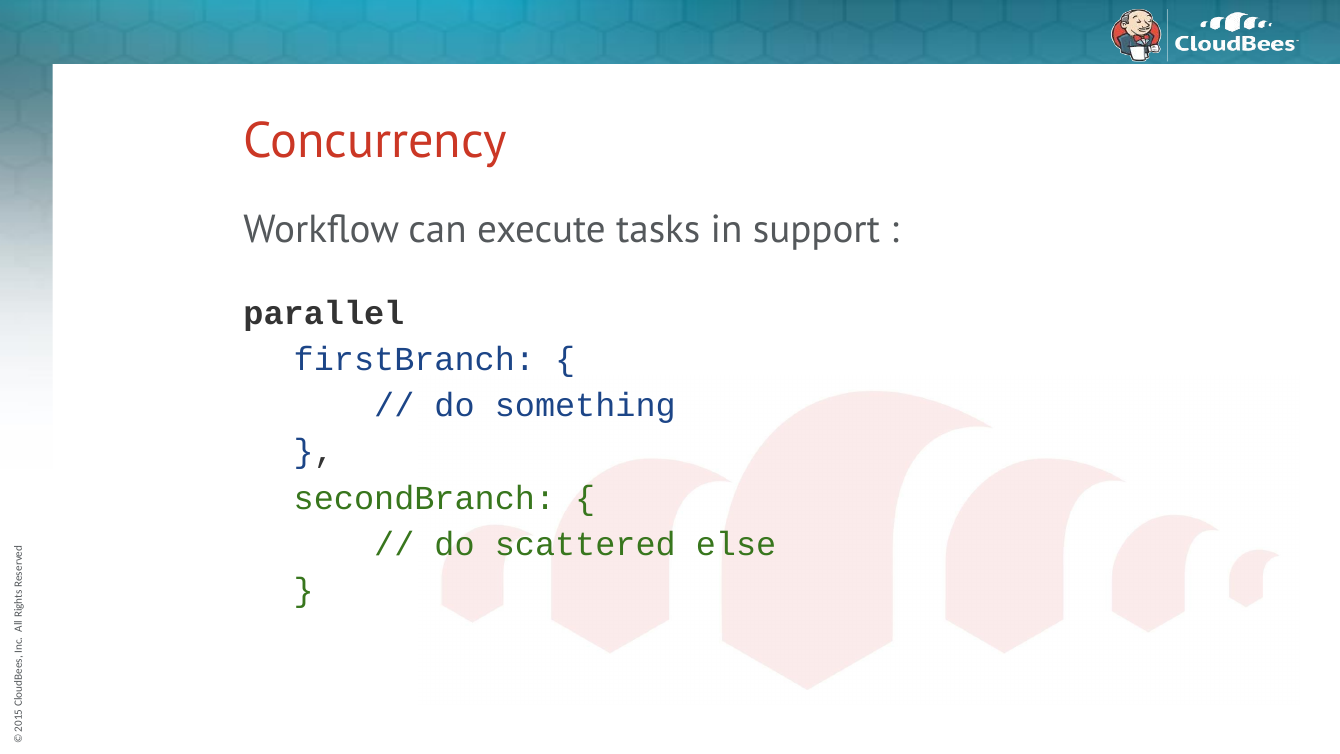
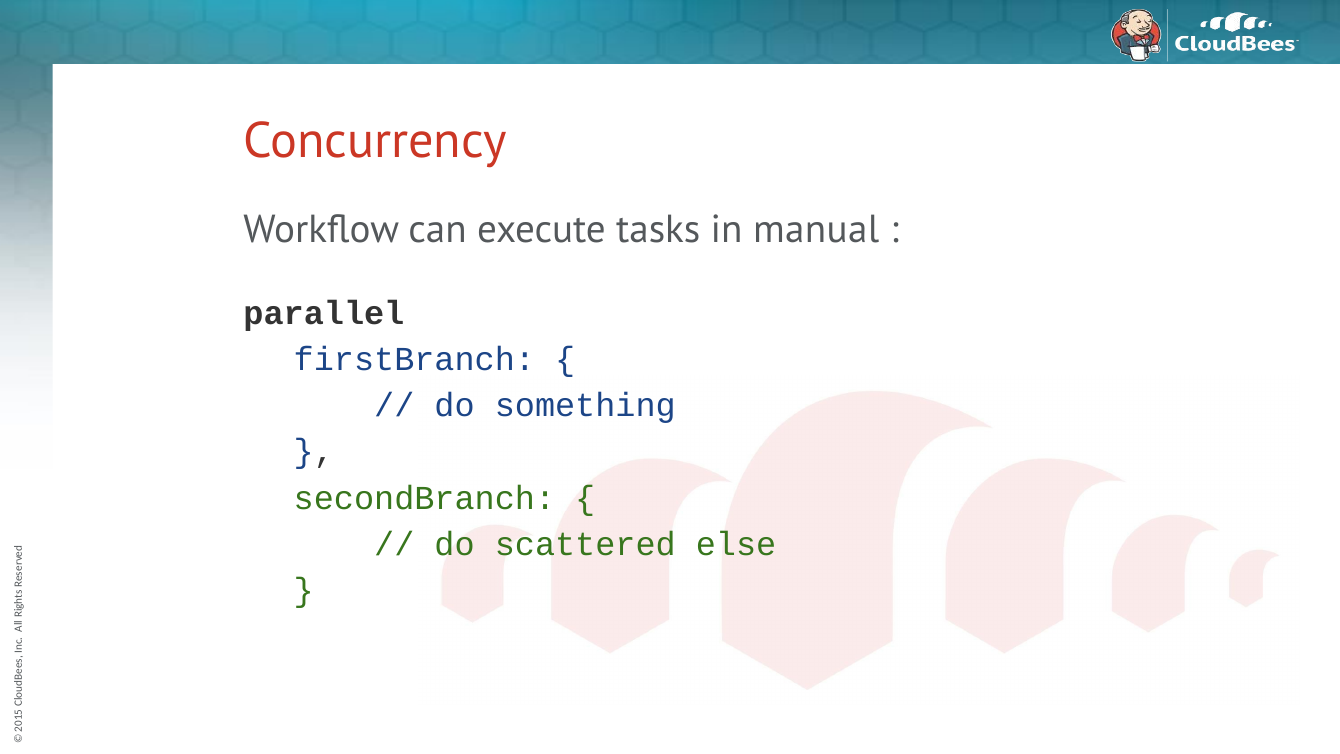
support: support -> manual
